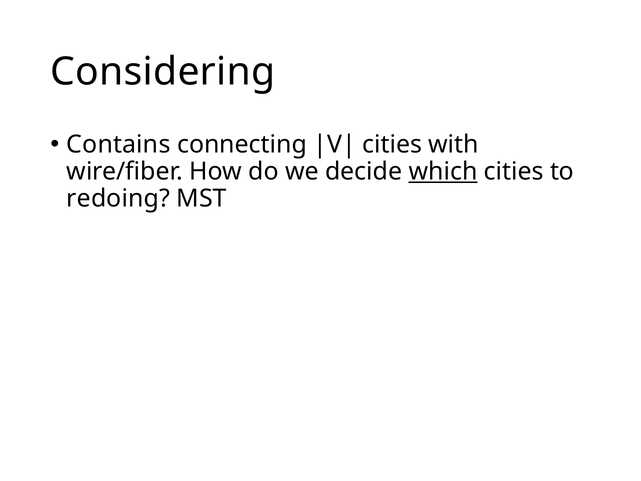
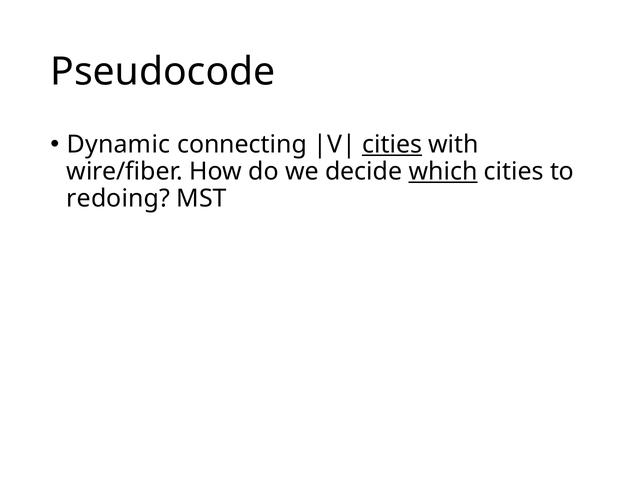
Considering: Considering -> Pseudocode
Contains: Contains -> Dynamic
cities at (392, 145) underline: none -> present
